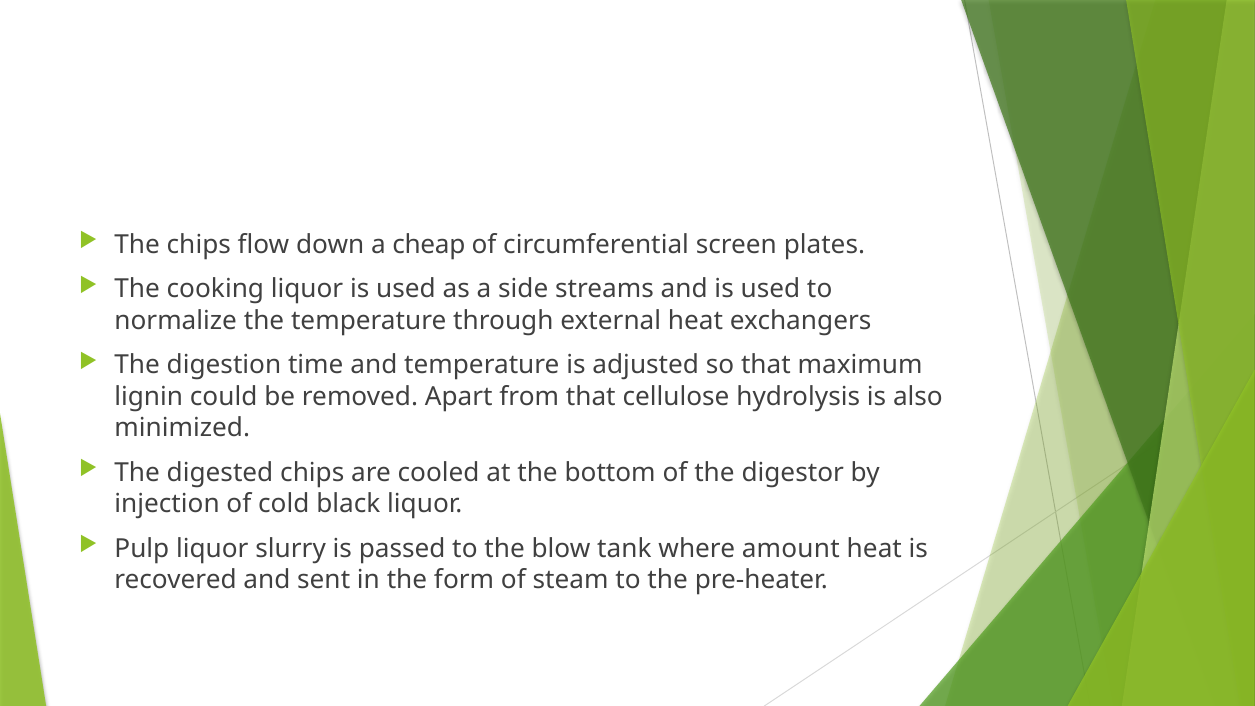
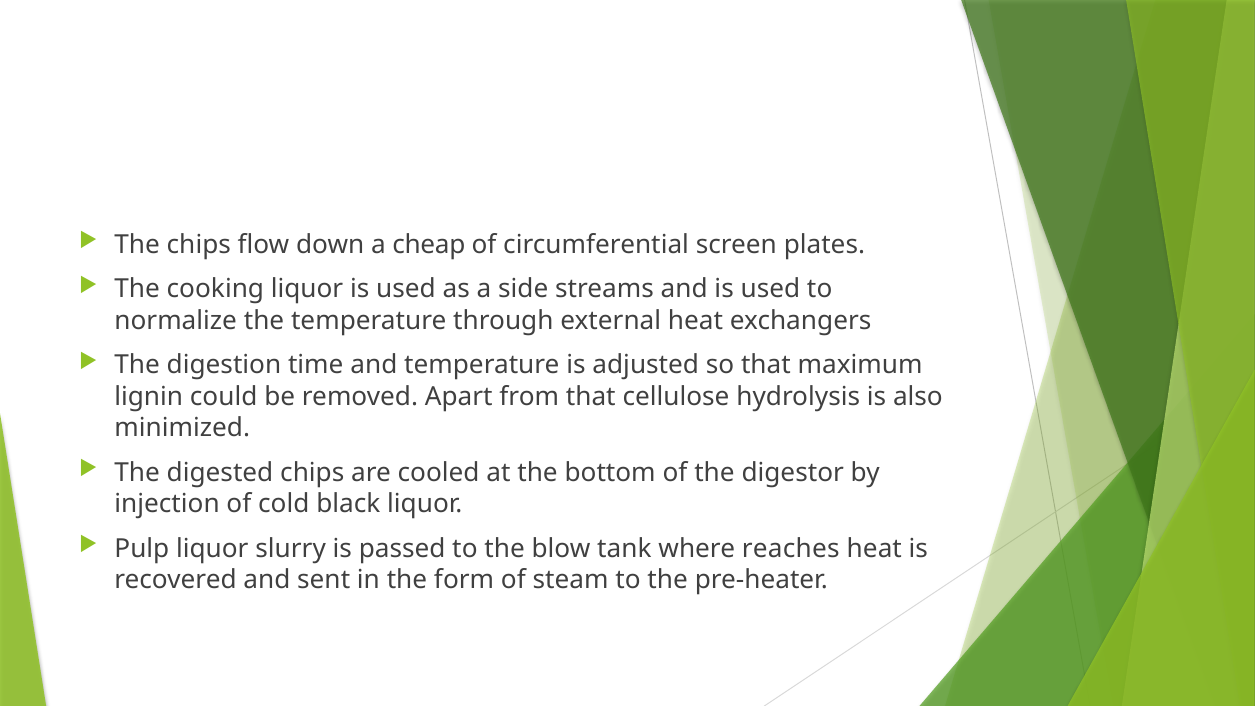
amount: amount -> reaches
